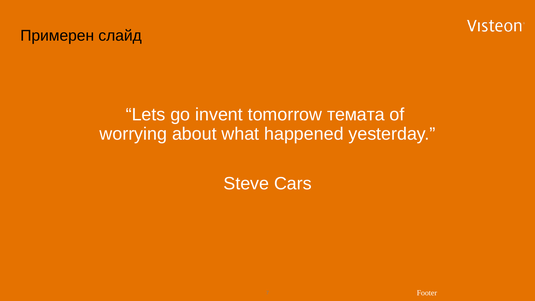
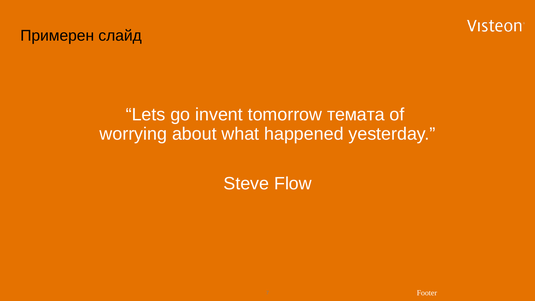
Cars: Cars -> Flow
